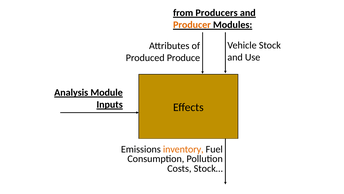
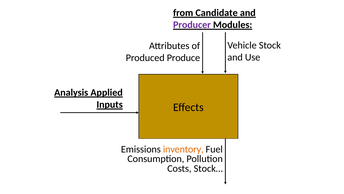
Producers: Producers -> Candidate
Producer colour: orange -> purple
Module: Module -> Applied
